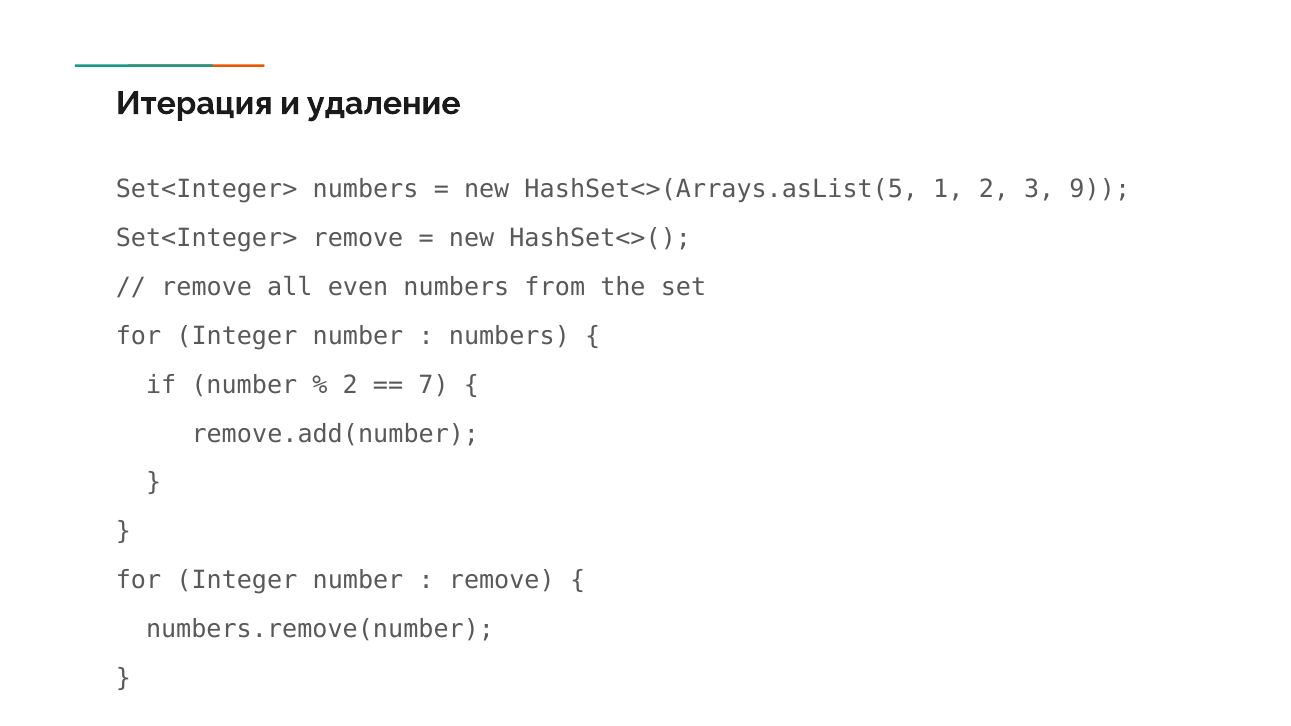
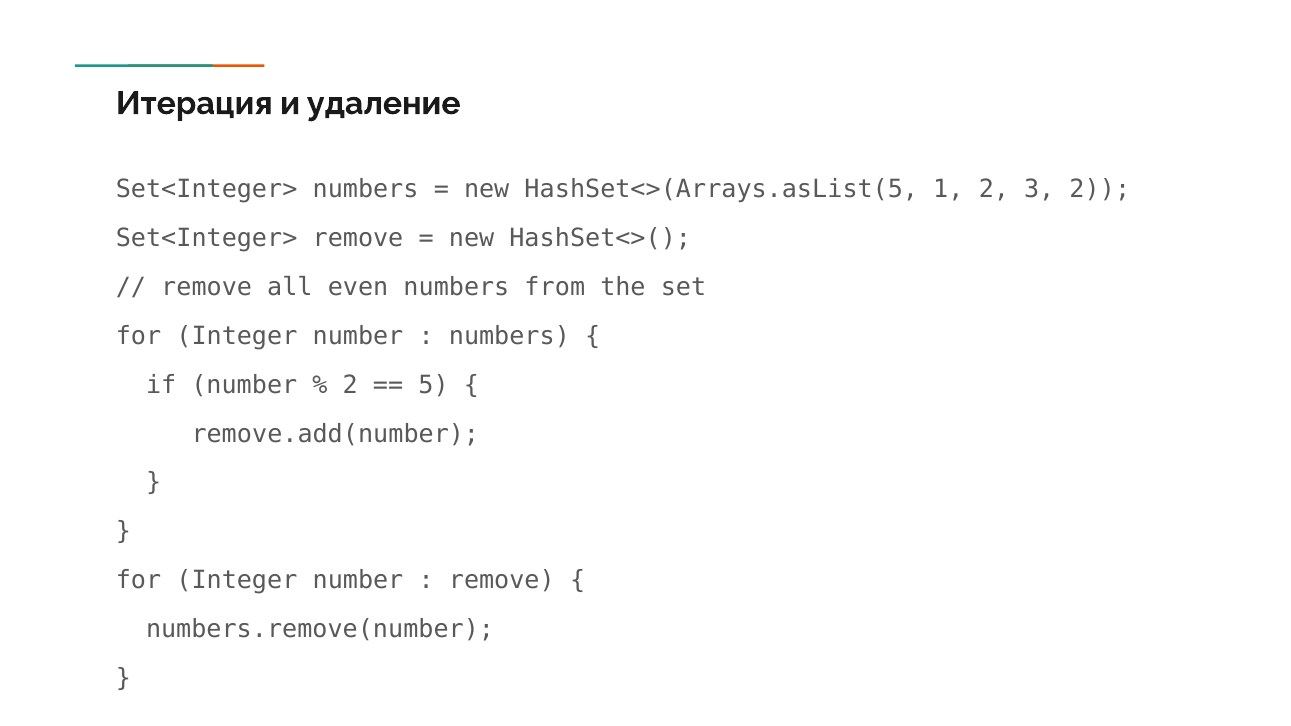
3 9: 9 -> 2
7: 7 -> 5
